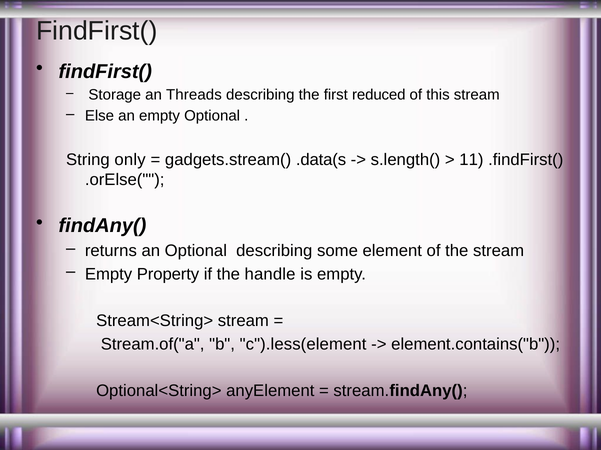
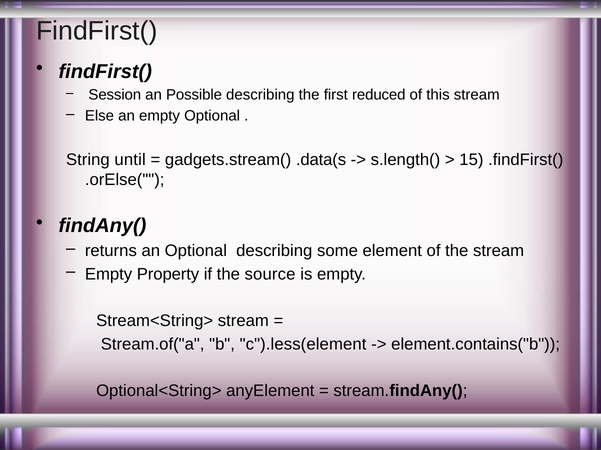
Storage: Storage -> Session
Threads: Threads -> Possible
only: only -> until
11: 11 -> 15
handle: handle -> source
